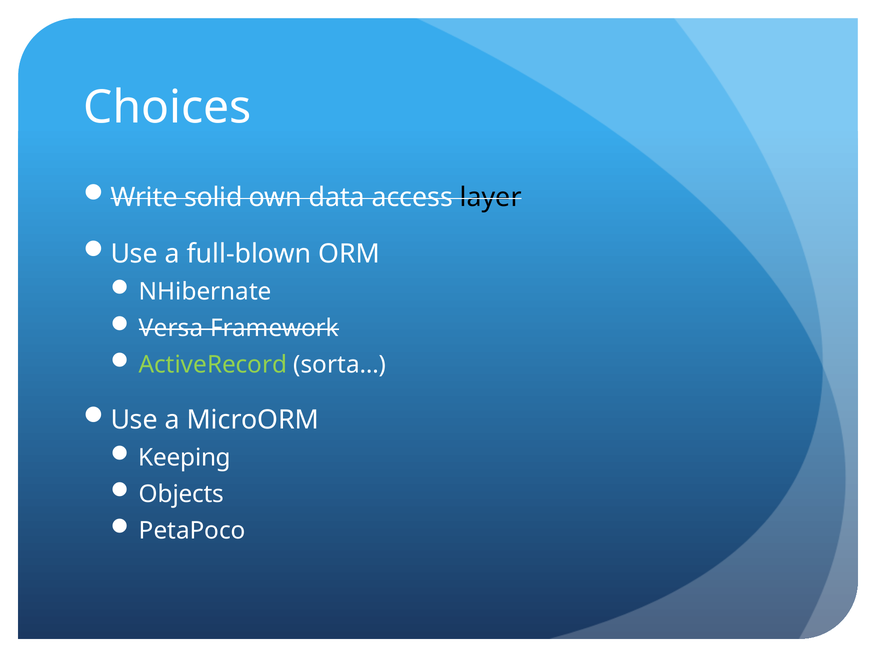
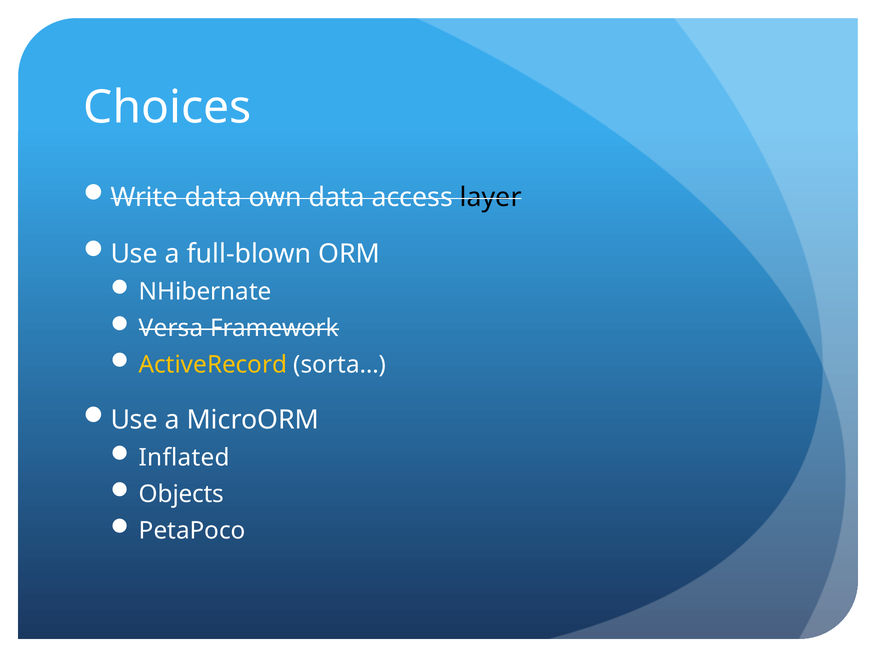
Write solid: solid -> data
ActiveRecord colour: light green -> yellow
Keeping: Keeping -> Inflated
